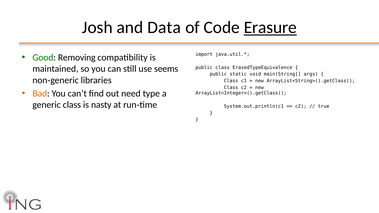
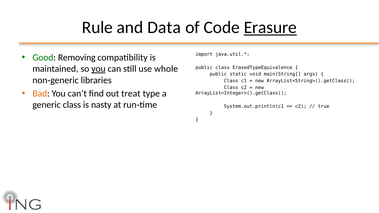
Josh: Josh -> Rule
you at (98, 69) underline: none -> present
seems: seems -> whole
need: need -> treat
